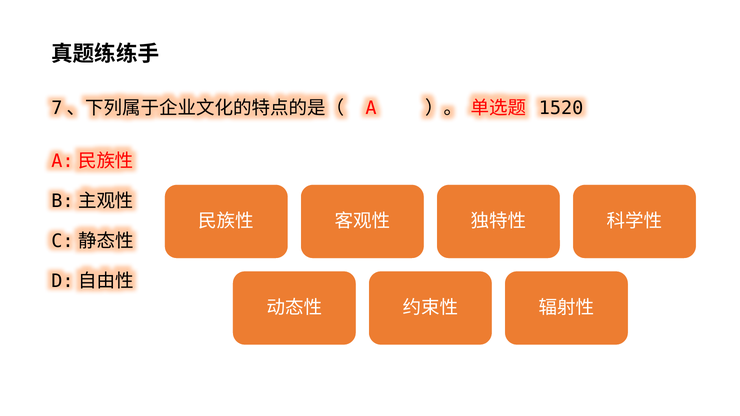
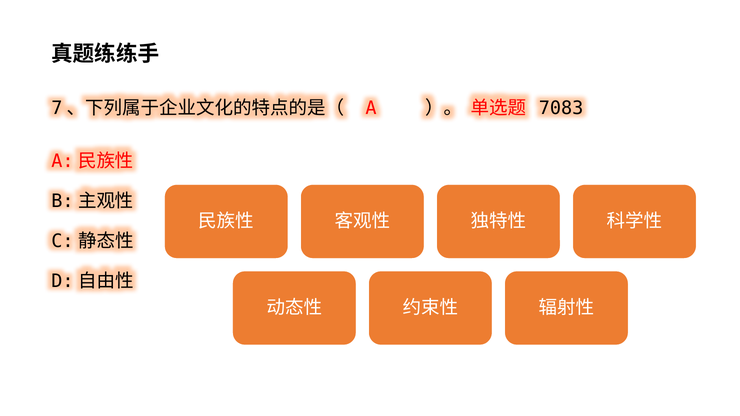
1520: 1520 -> 7083
